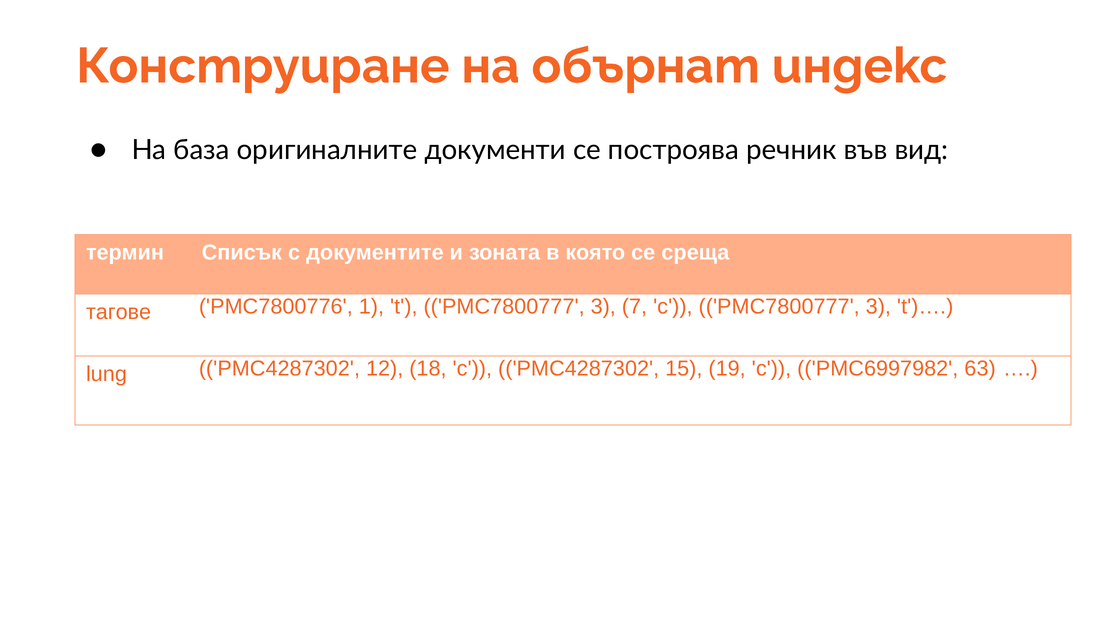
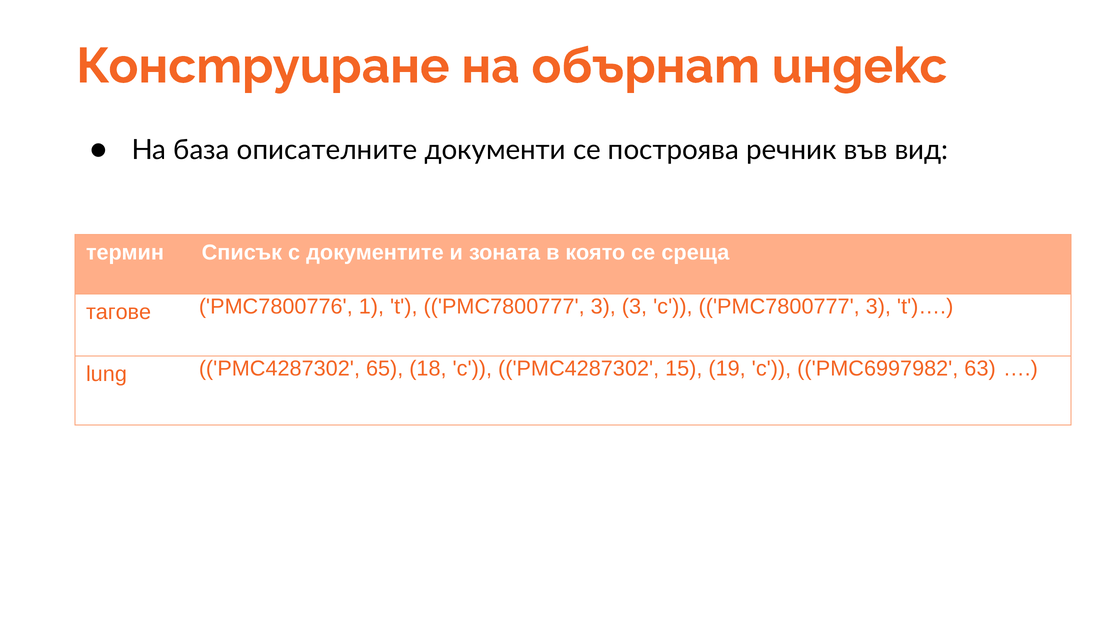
оригиналните: оригиналните -> описателните
3 7: 7 -> 3
12: 12 -> 65
